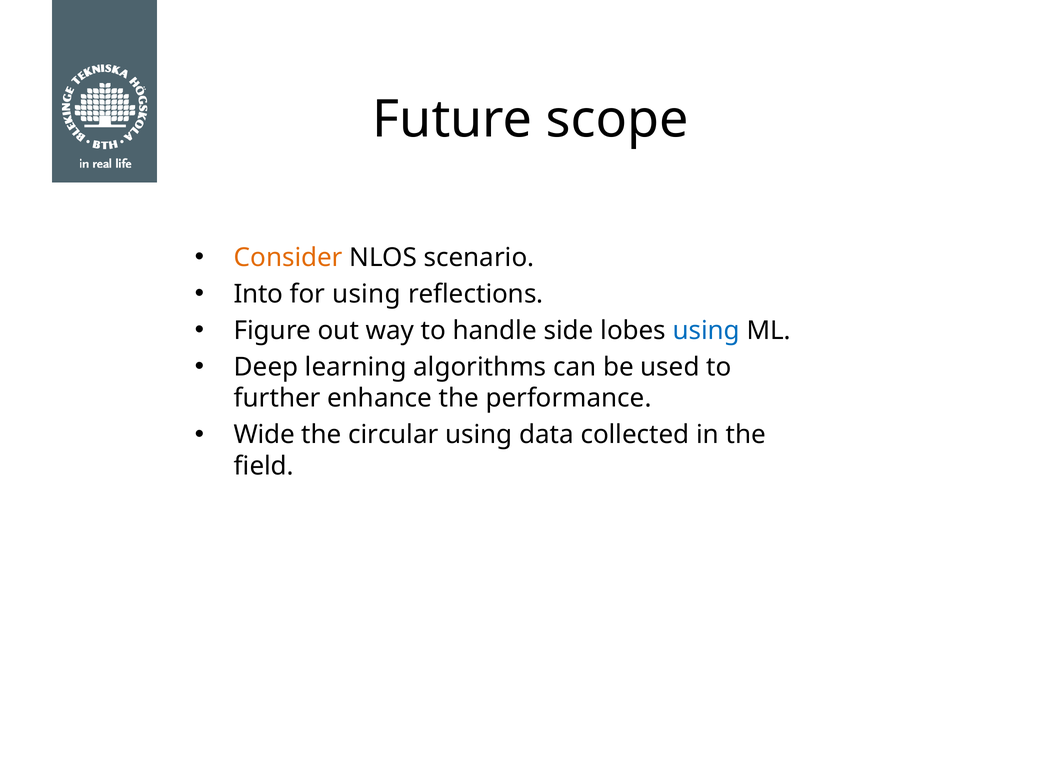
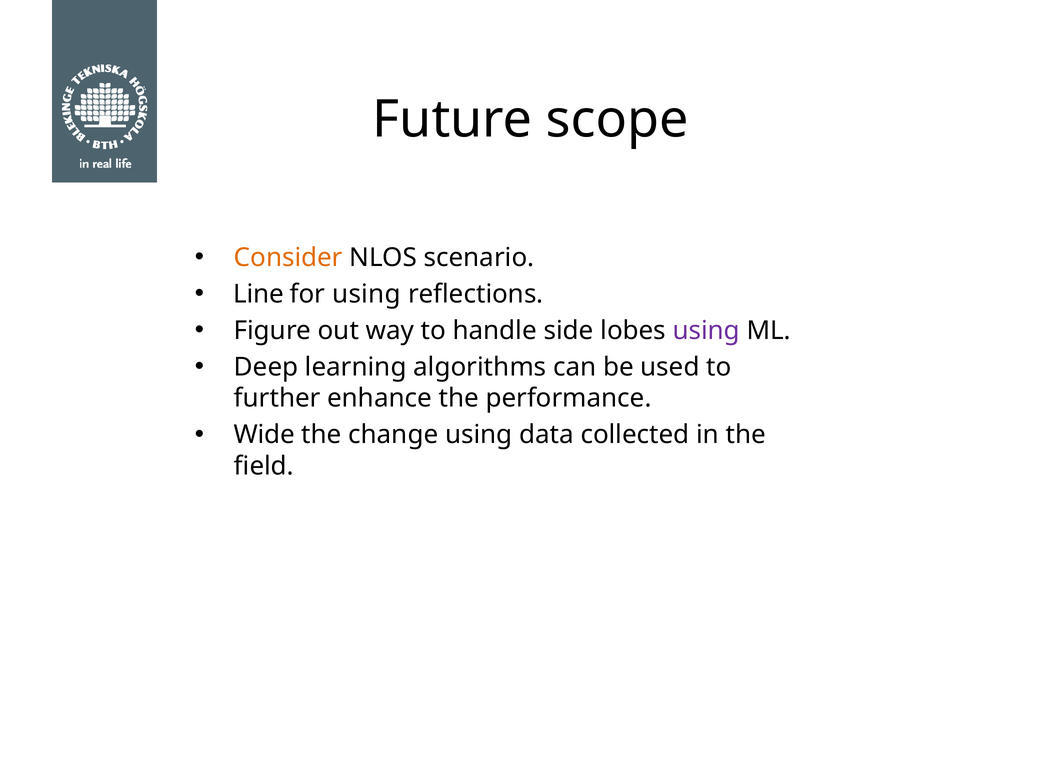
Into: Into -> Line
using at (706, 330) colour: blue -> purple
circular: circular -> change
